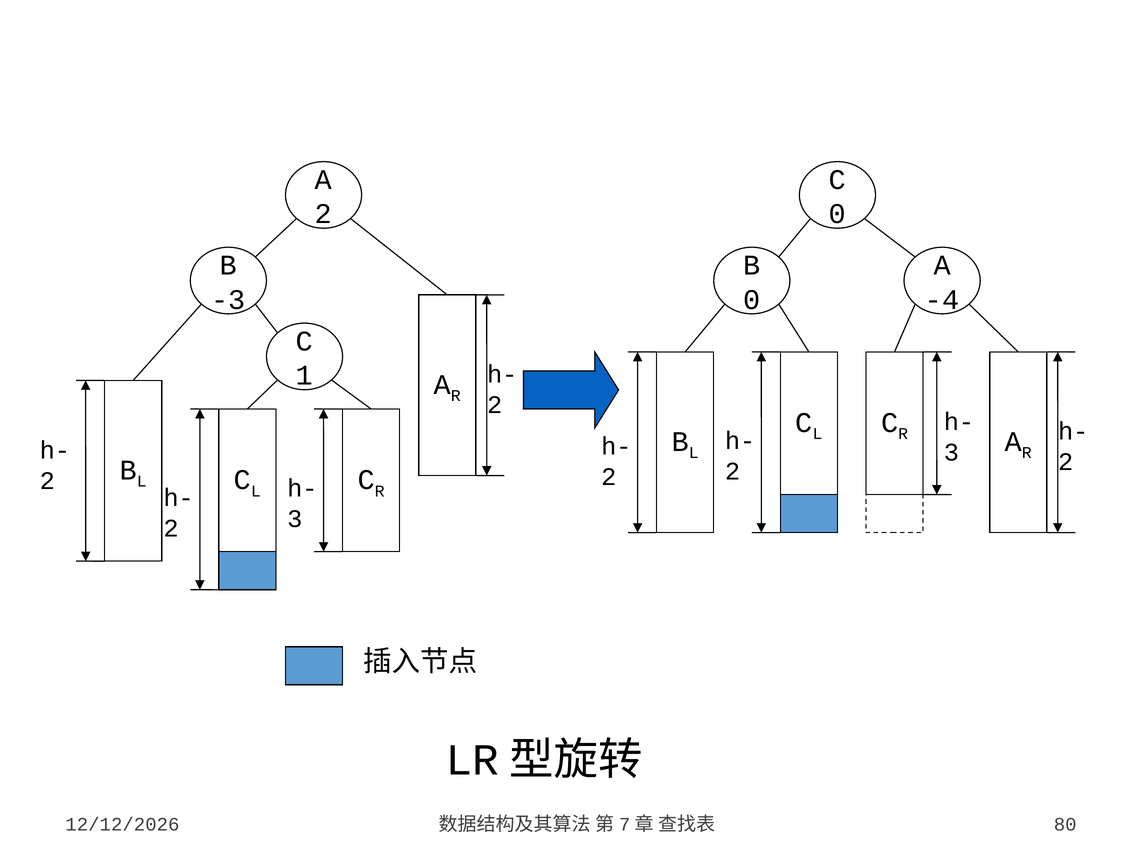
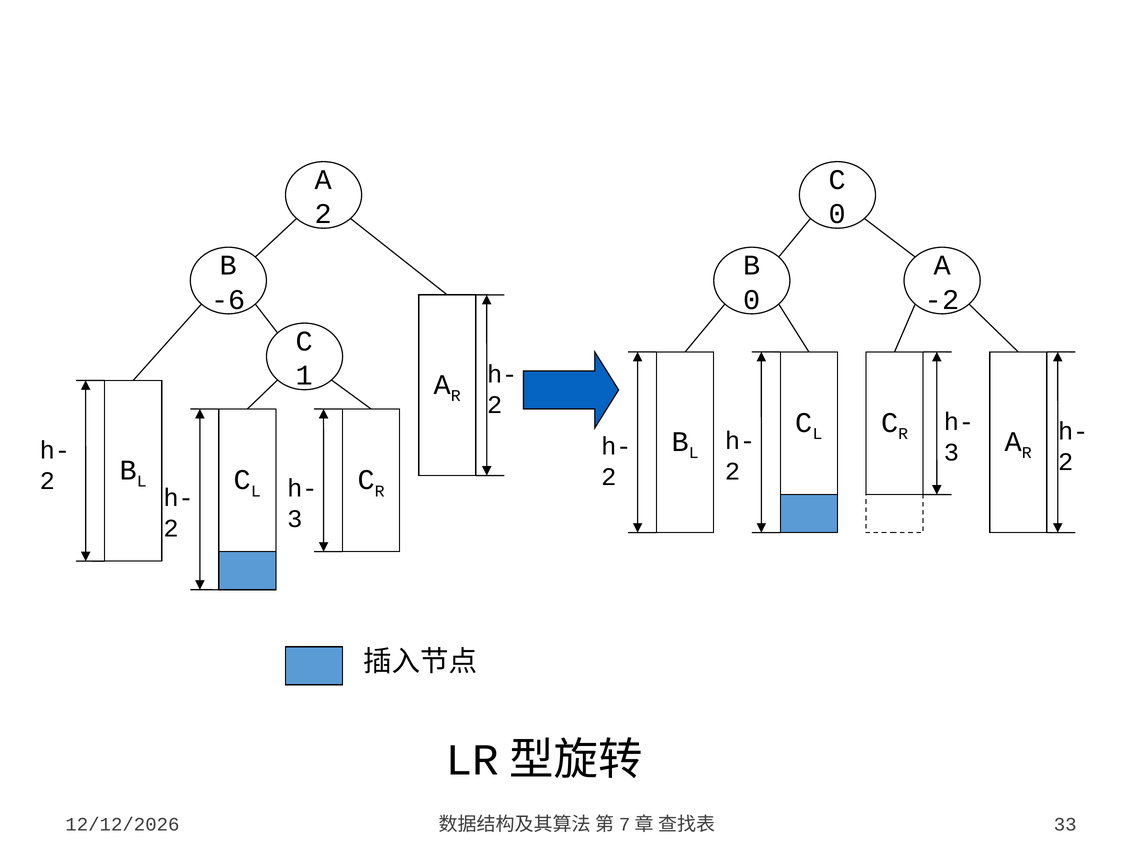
-3: -3 -> -6
-4: -4 -> -2
80: 80 -> 33
